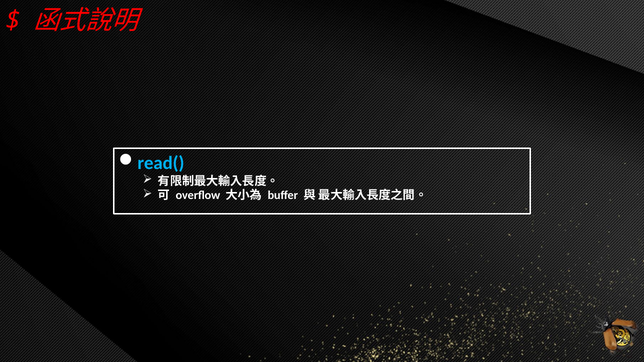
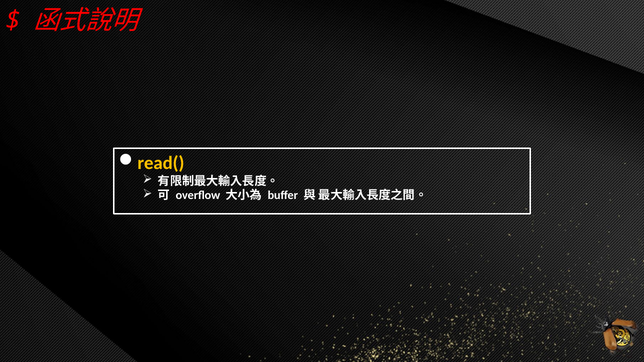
read( colour: light blue -> yellow
